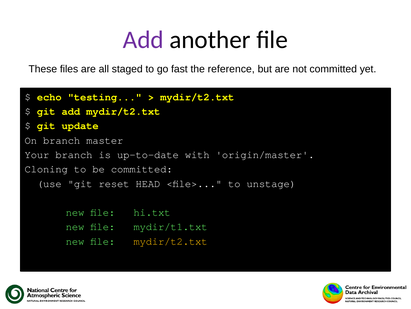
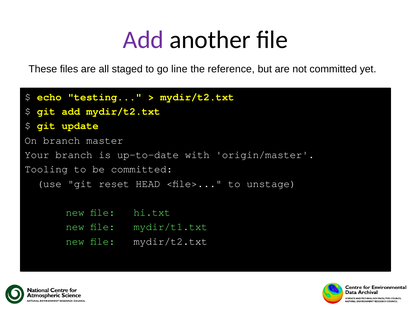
fast: fast -> line
Cloning: Cloning -> Tooling
mydir/t2.txt at (171, 241) colour: yellow -> white
